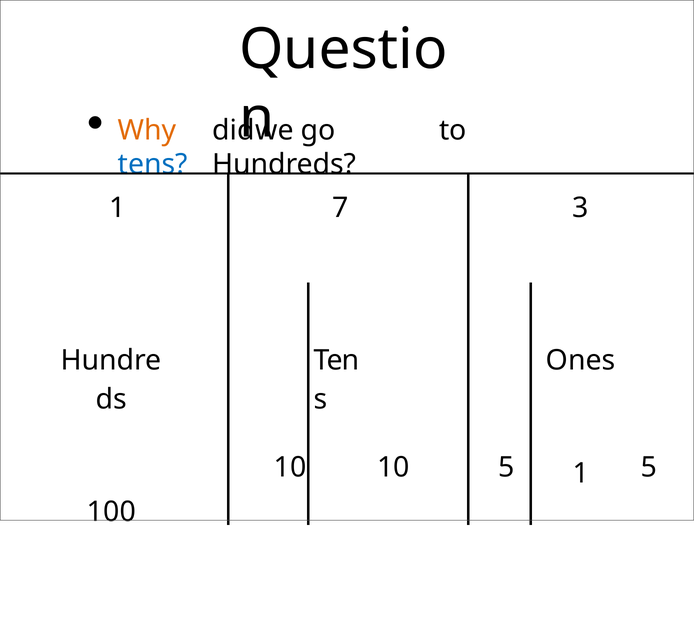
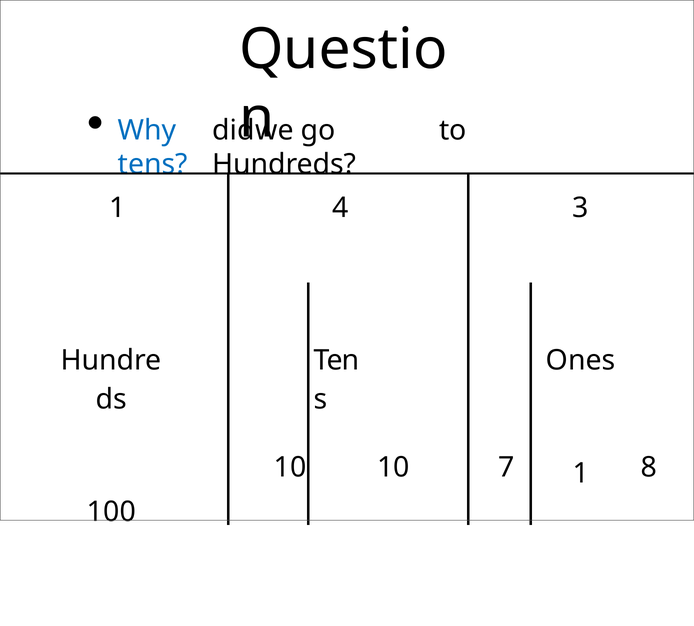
Why colour: orange -> blue
7: 7 -> 4
10 5: 5 -> 7
1 5: 5 -> 8
